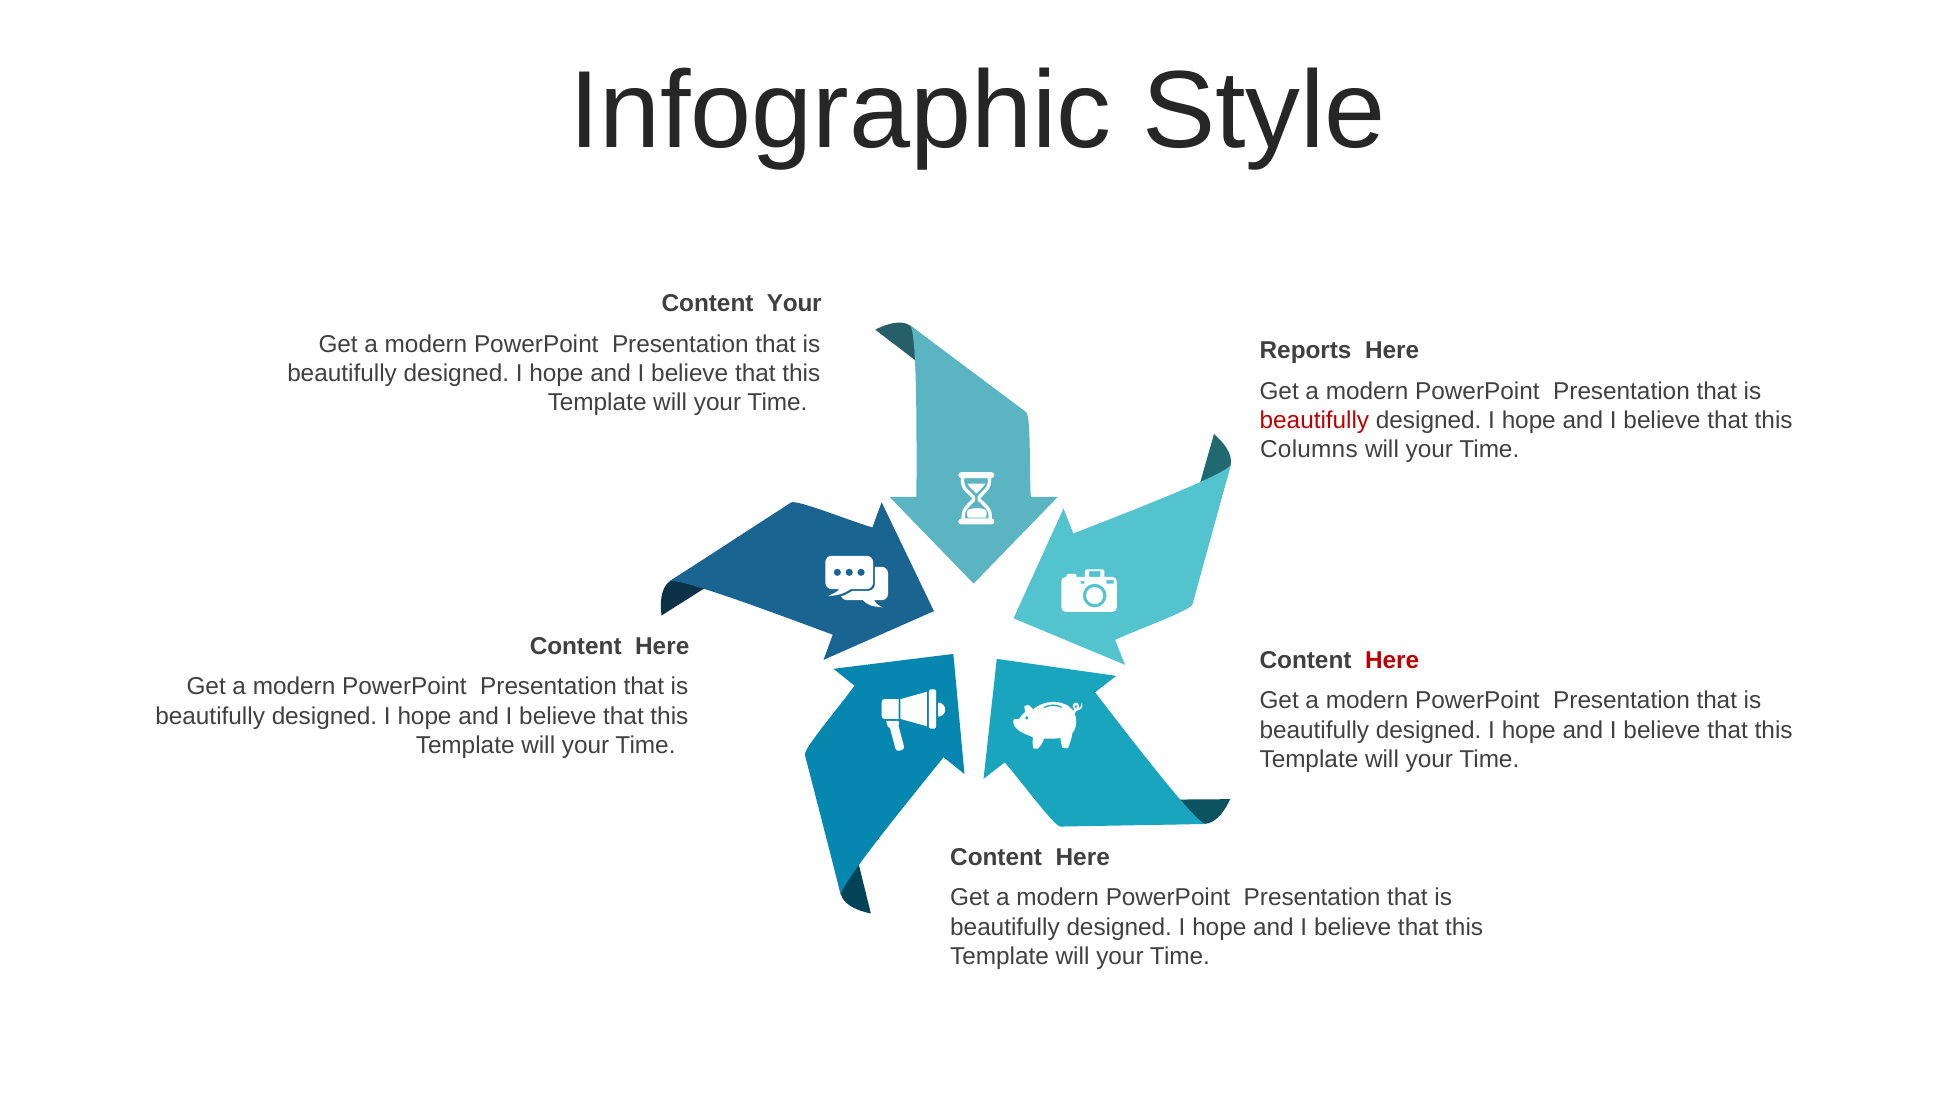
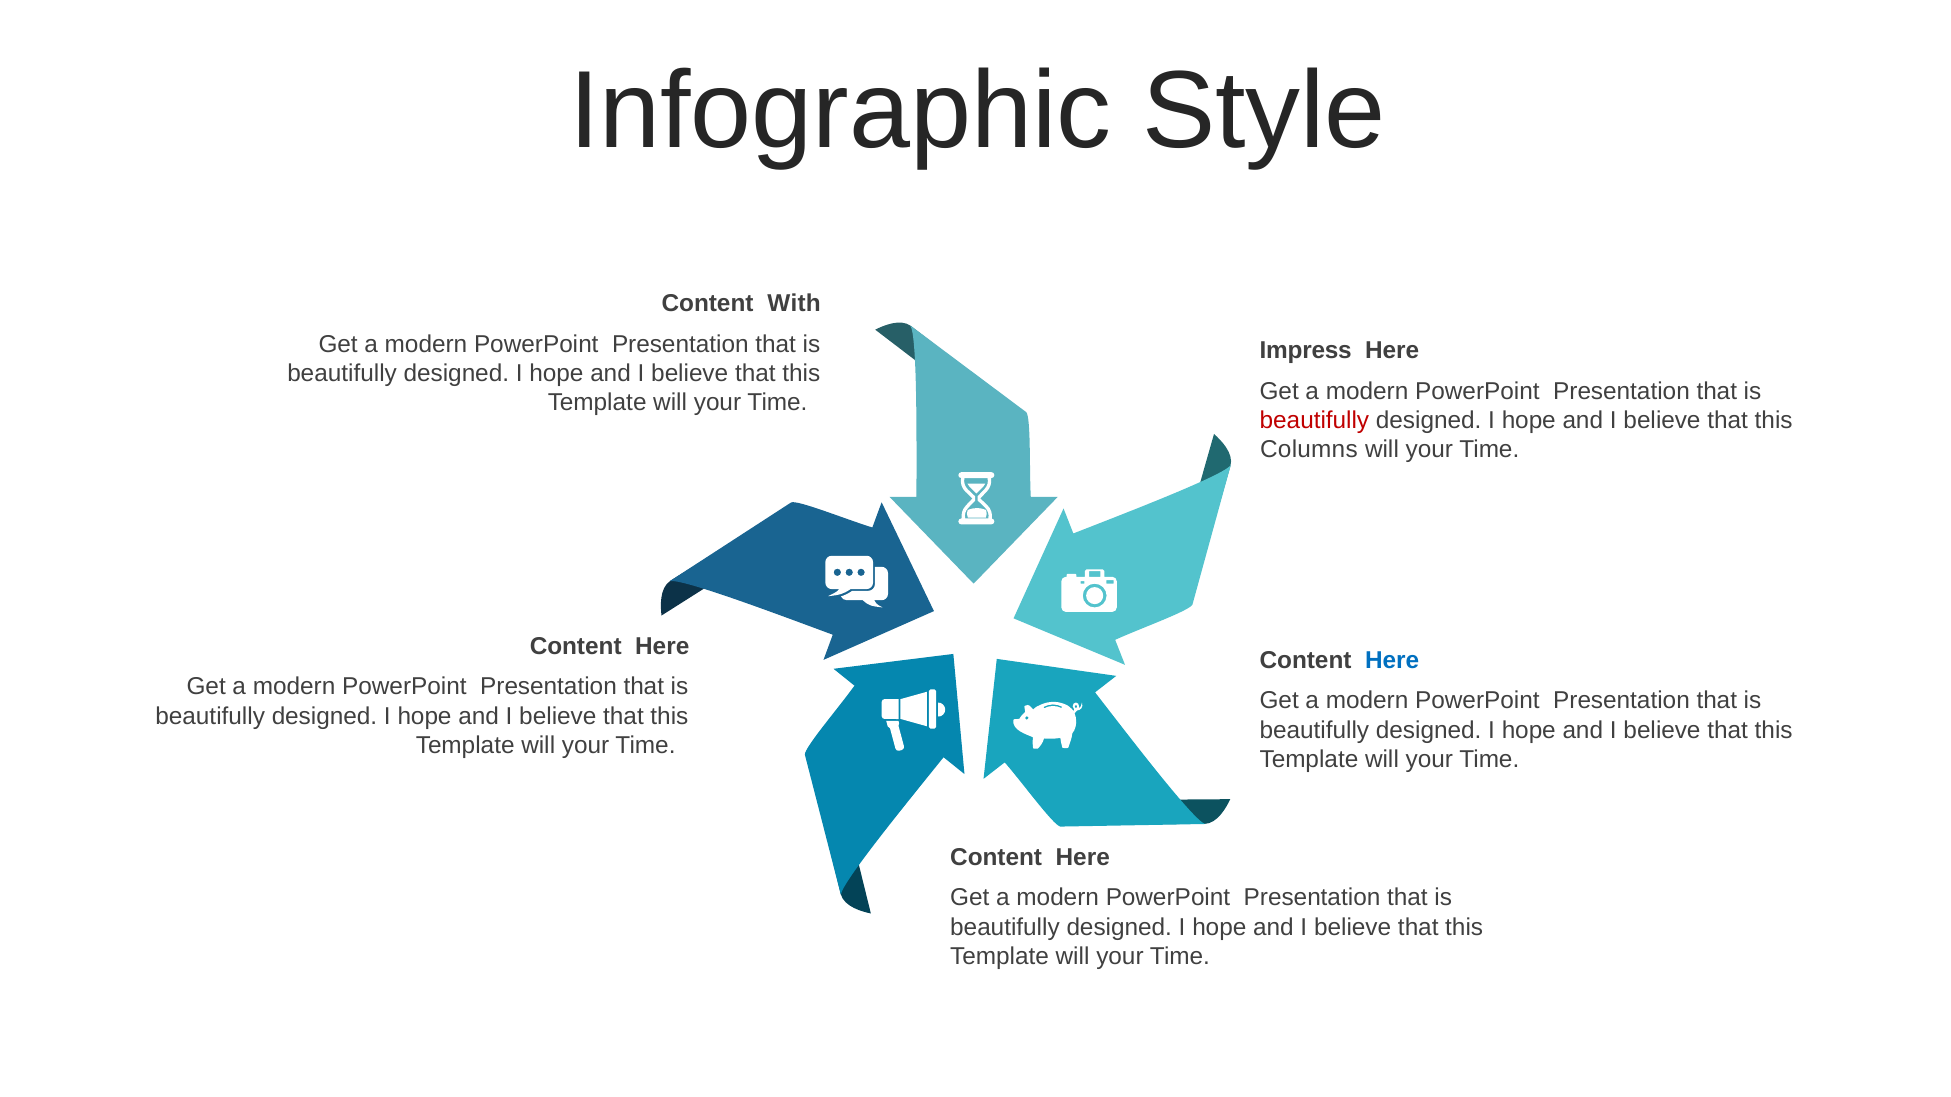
Content Your: Your -> With
Reports: Reports -> Impress
Here at (1392, 661) colour: red -> blue
